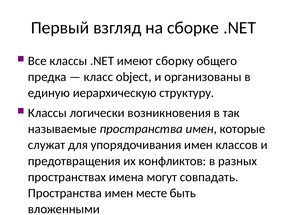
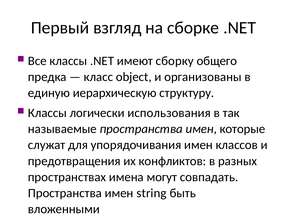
возникновения: возникновения -> использования
месте: месте -> string
